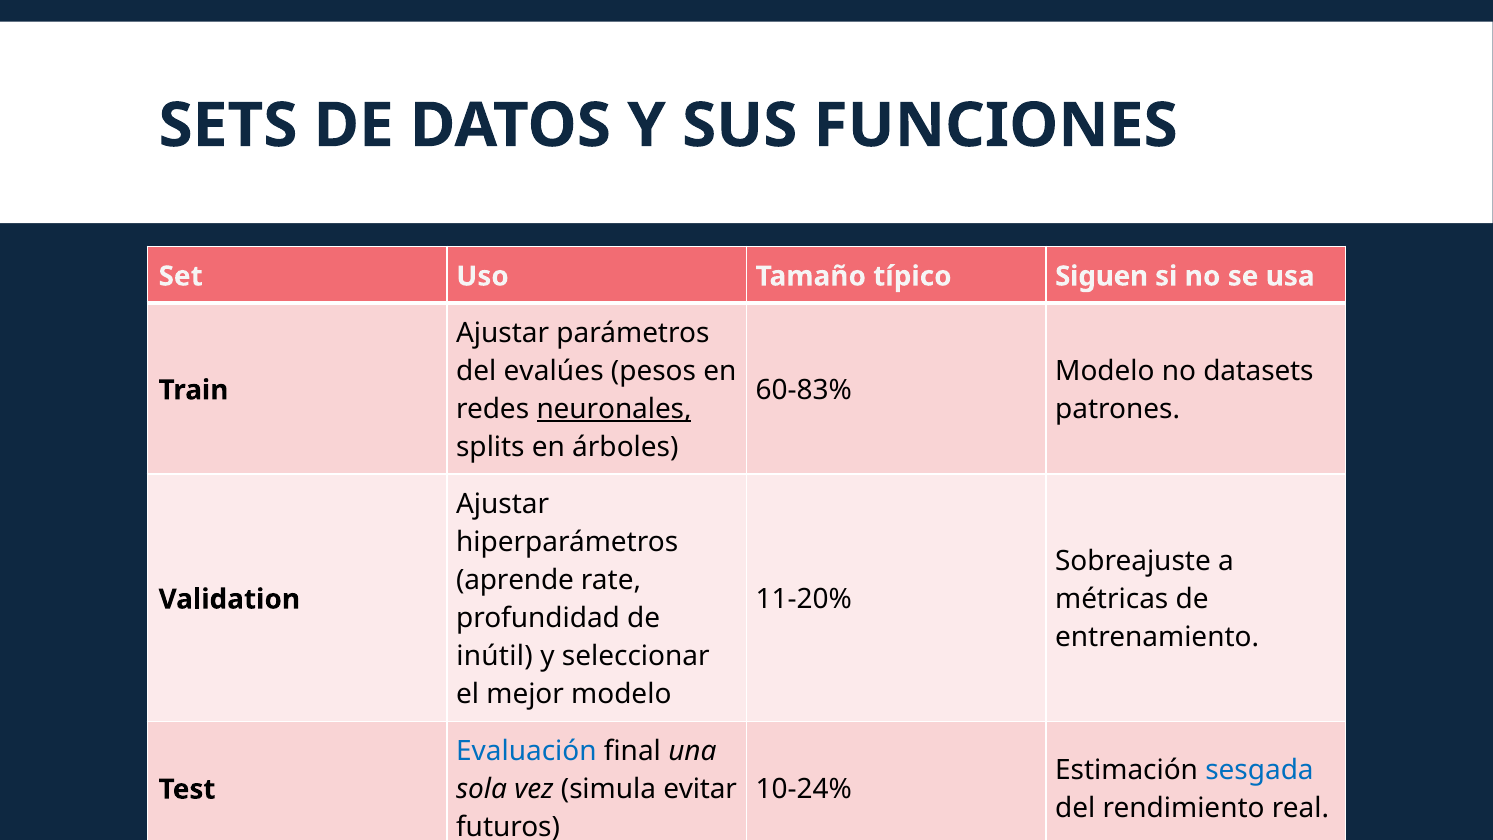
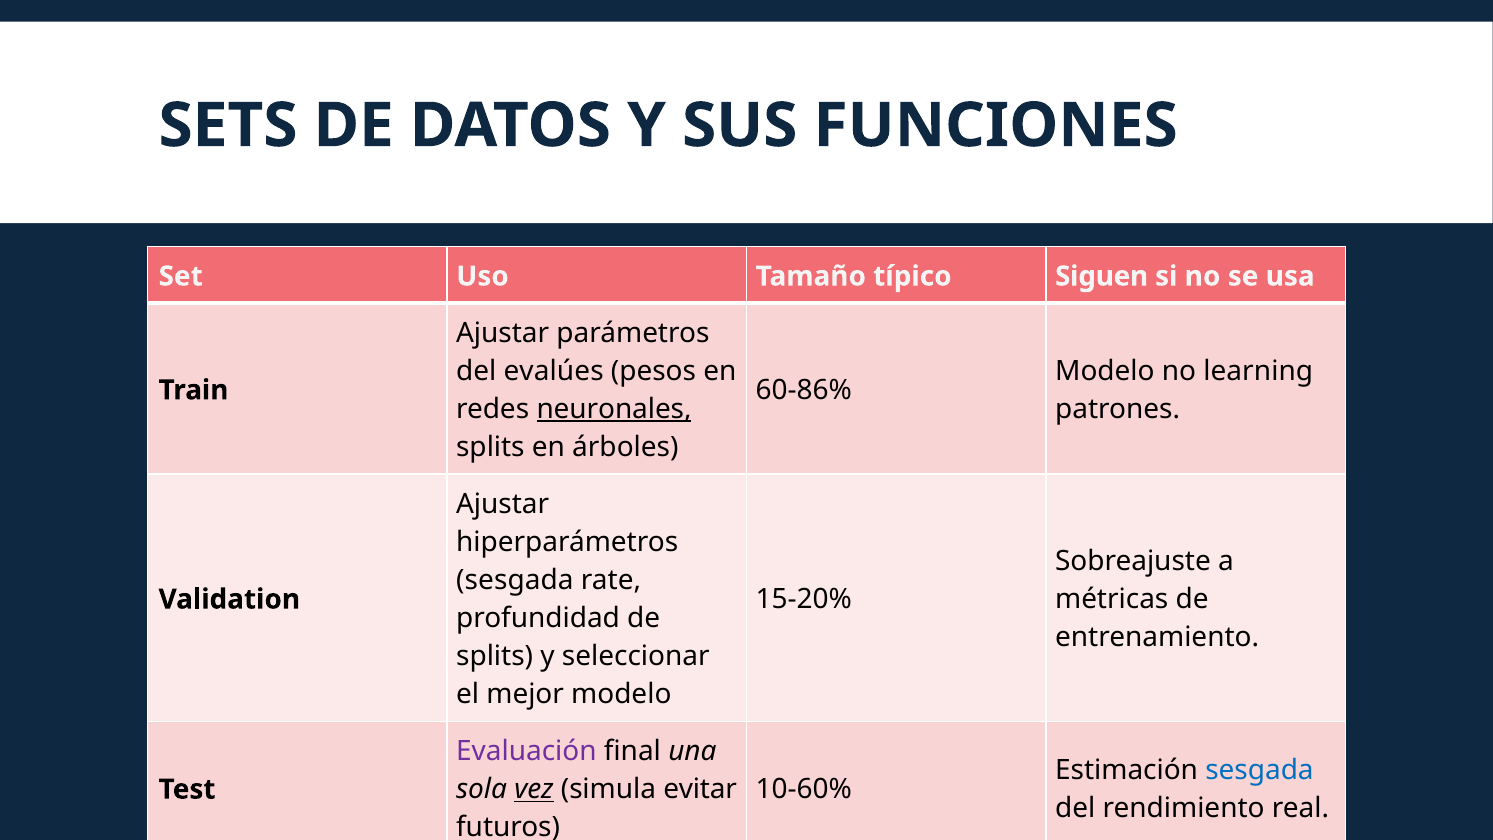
datasets: datasets -> learning
60-83%: 60-83% -> 60-86%
aprende at (515, 580): aprende -> sesgada
11-20%: 11-20% -> 15-20%
inútil at (494, 656): inútil -> splits
Evaluación colour: blue -> purple
vez underline: none -> present
10-24%: 10-24% -> 10-60%
